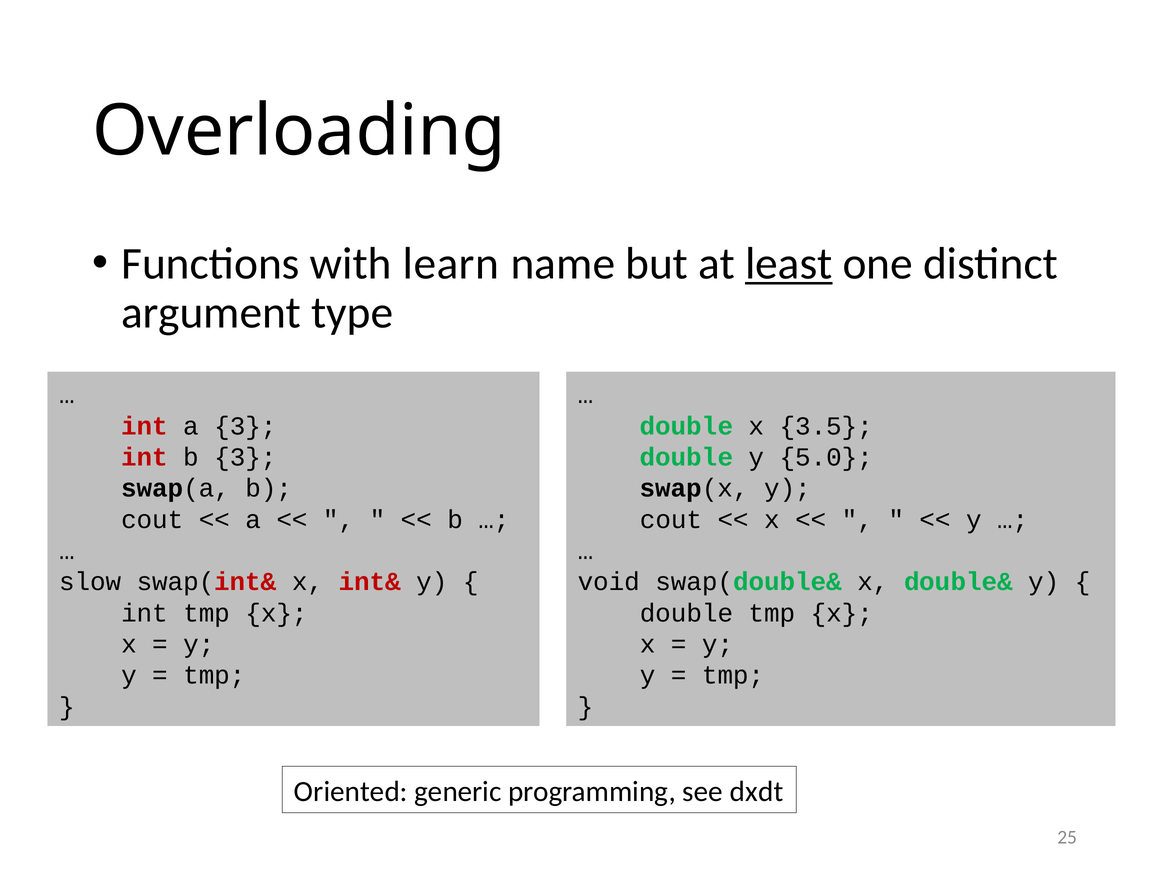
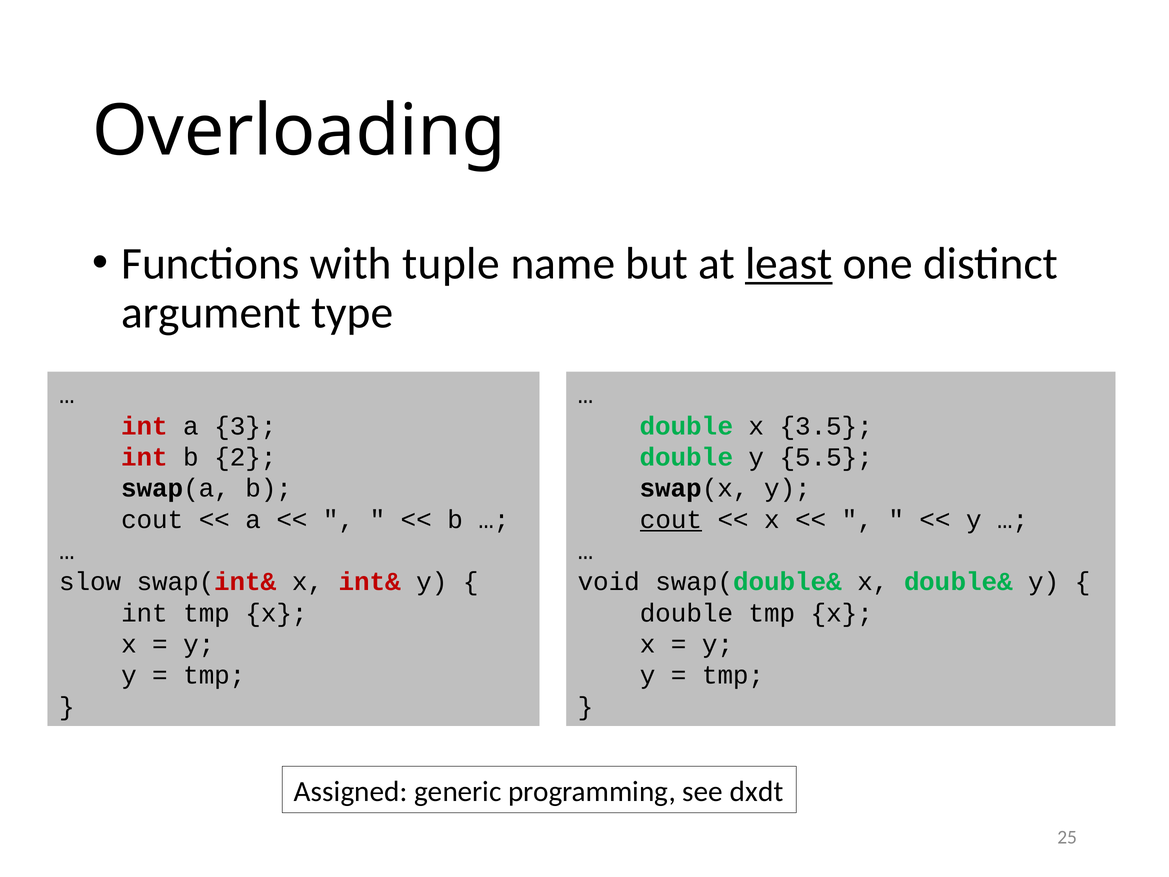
learn: learn -> tuple
b 3: 3 -> 2
5.0: 5.0 -> 5.5
cout at (671, 519) underline: none -> present
Oriented: Oriented -> Assigned
